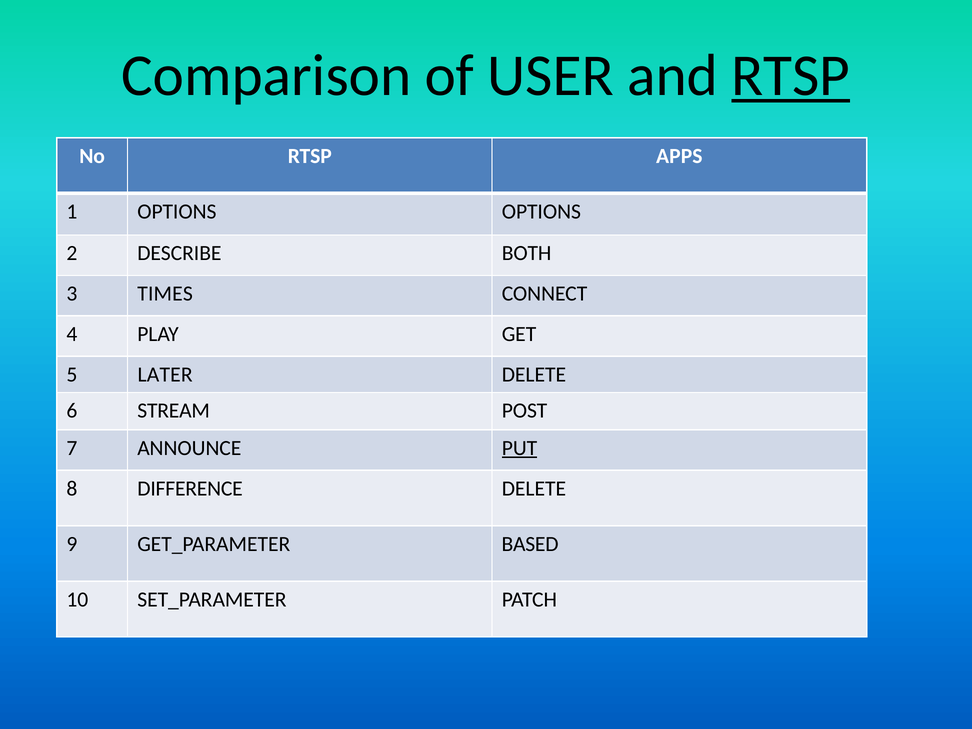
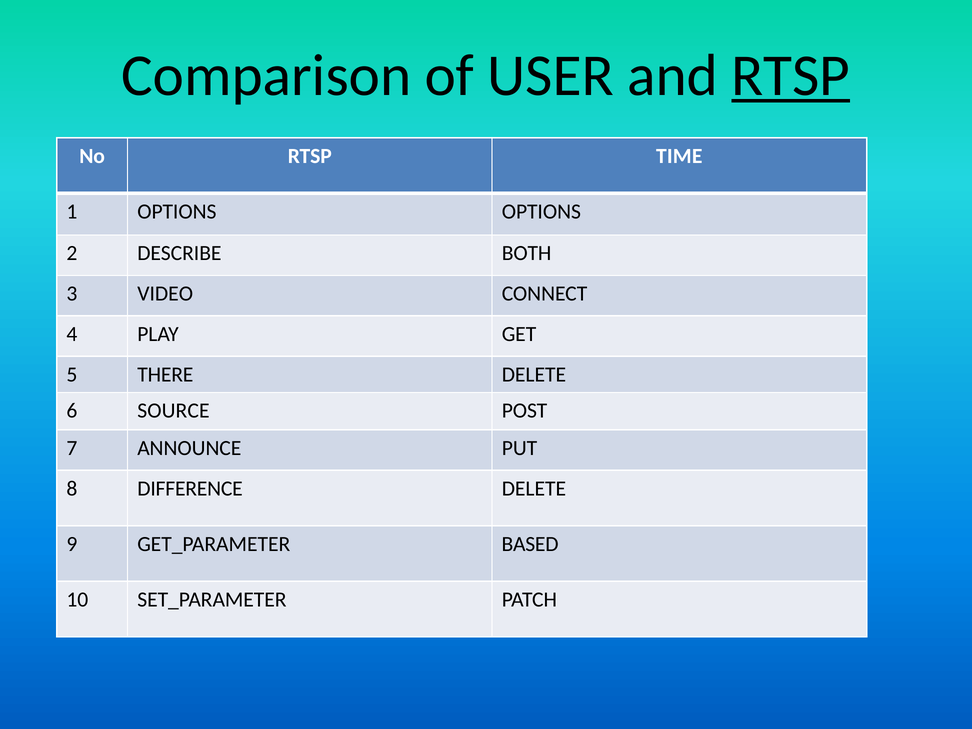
APPS: APPS -> TIME
TIMES: TIMES -> VIDEO
LATER: LATER -> THERE
STREAM: STREAM -> SOURCE
PUT underline: present -> none
